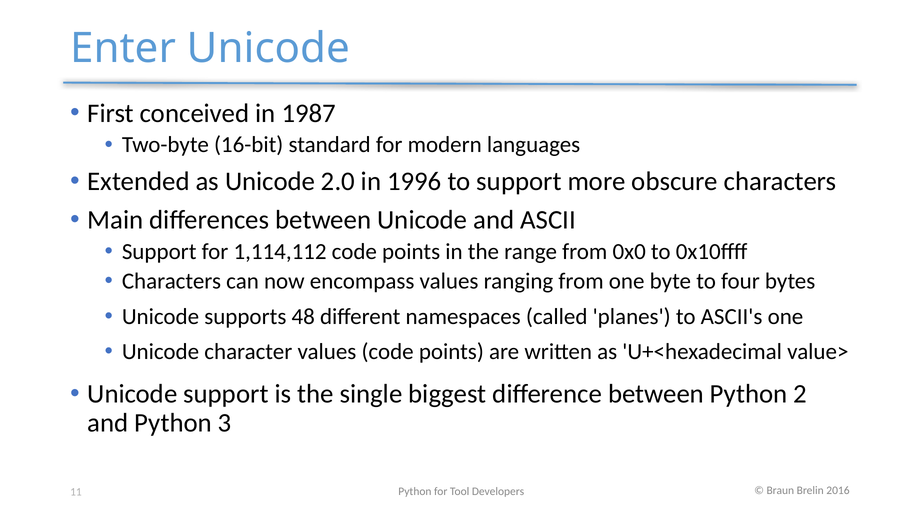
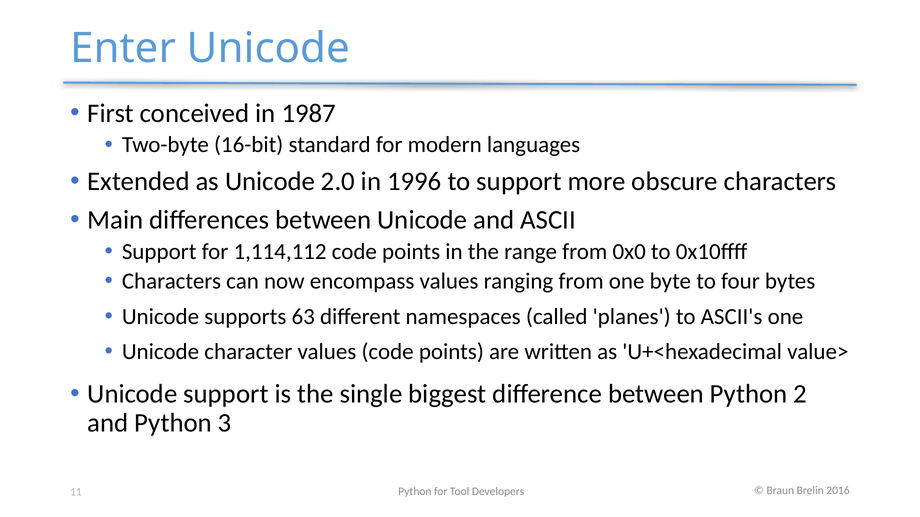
48: 48 -> 63
